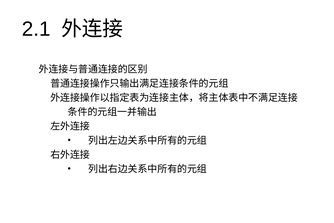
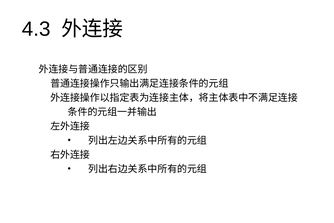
2.1: 2.1 -> 4.3
